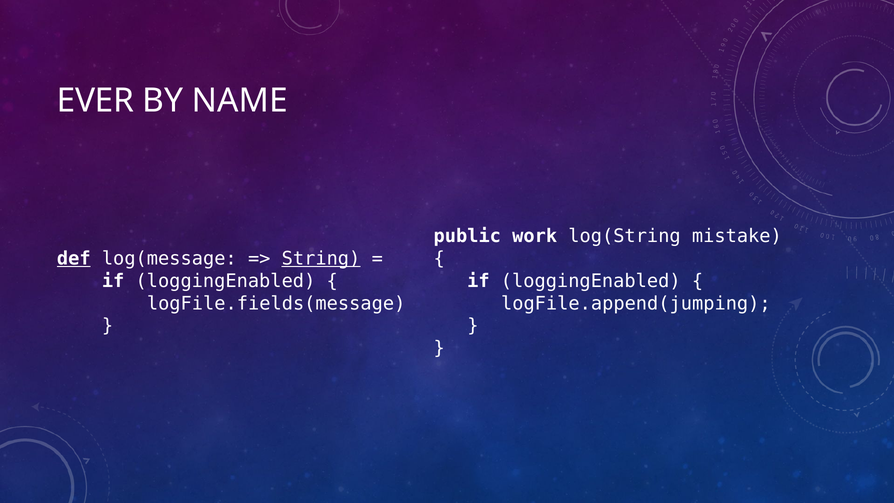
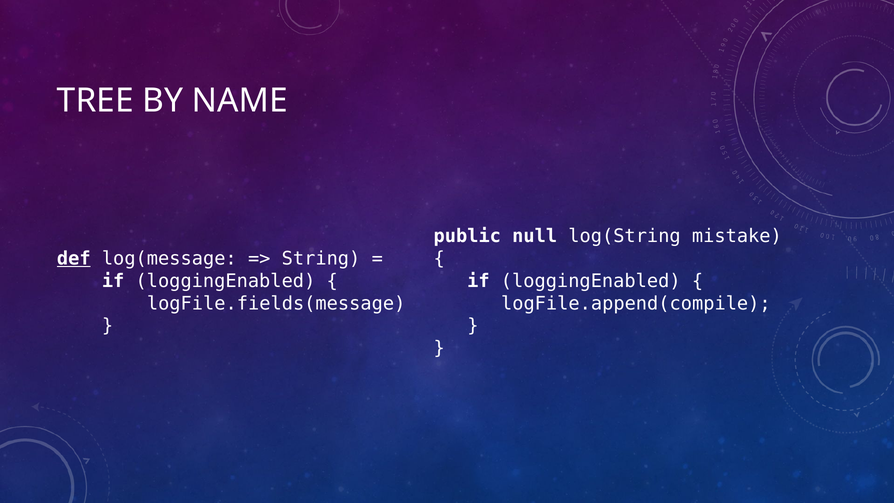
EVER: EVER -> TREE
work: work -> null
String underline: present -> none
logFile.append(jumping: logFile.append(jumping -> logFile.append(compile
